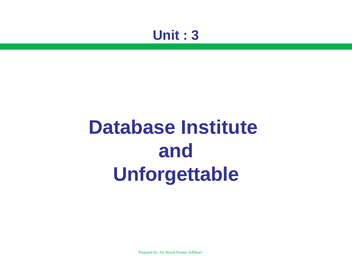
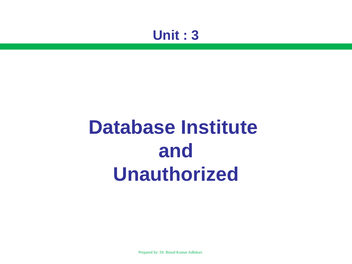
Unforgettable: Unforgettable -> Unauthorized
